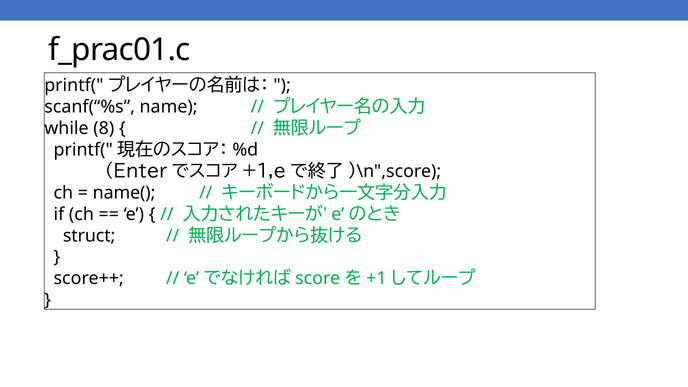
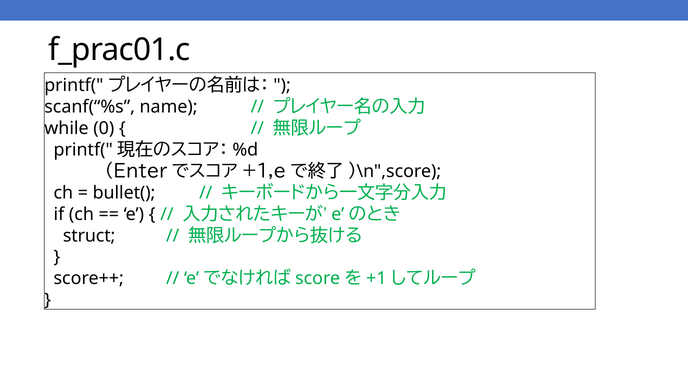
8: 8 -> 0
name(: name( -> bullet(
